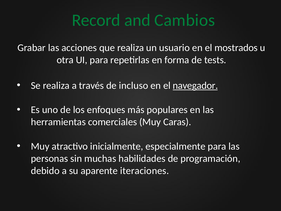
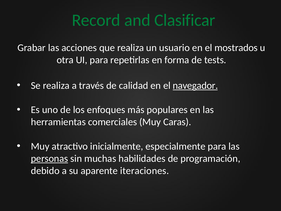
Cambios: Cambios -> Clasificar
incluso: incluso -> calidad
personas underline: none -> present
